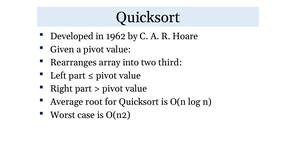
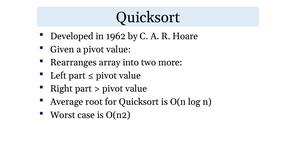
third: third -> more
